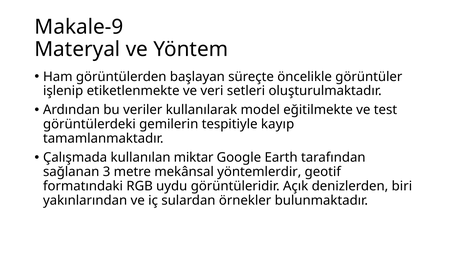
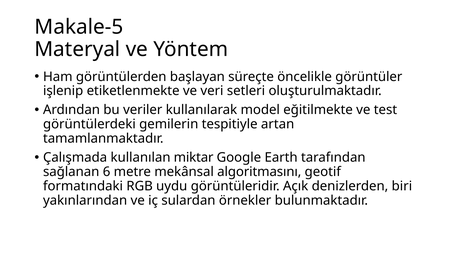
Makale-9: Makale-9 -> Makale-5
kayıp: kayıp -> artan
3: 3 -> 6
yöntemlerdir: yöntemlerdir -> algoritmasını
